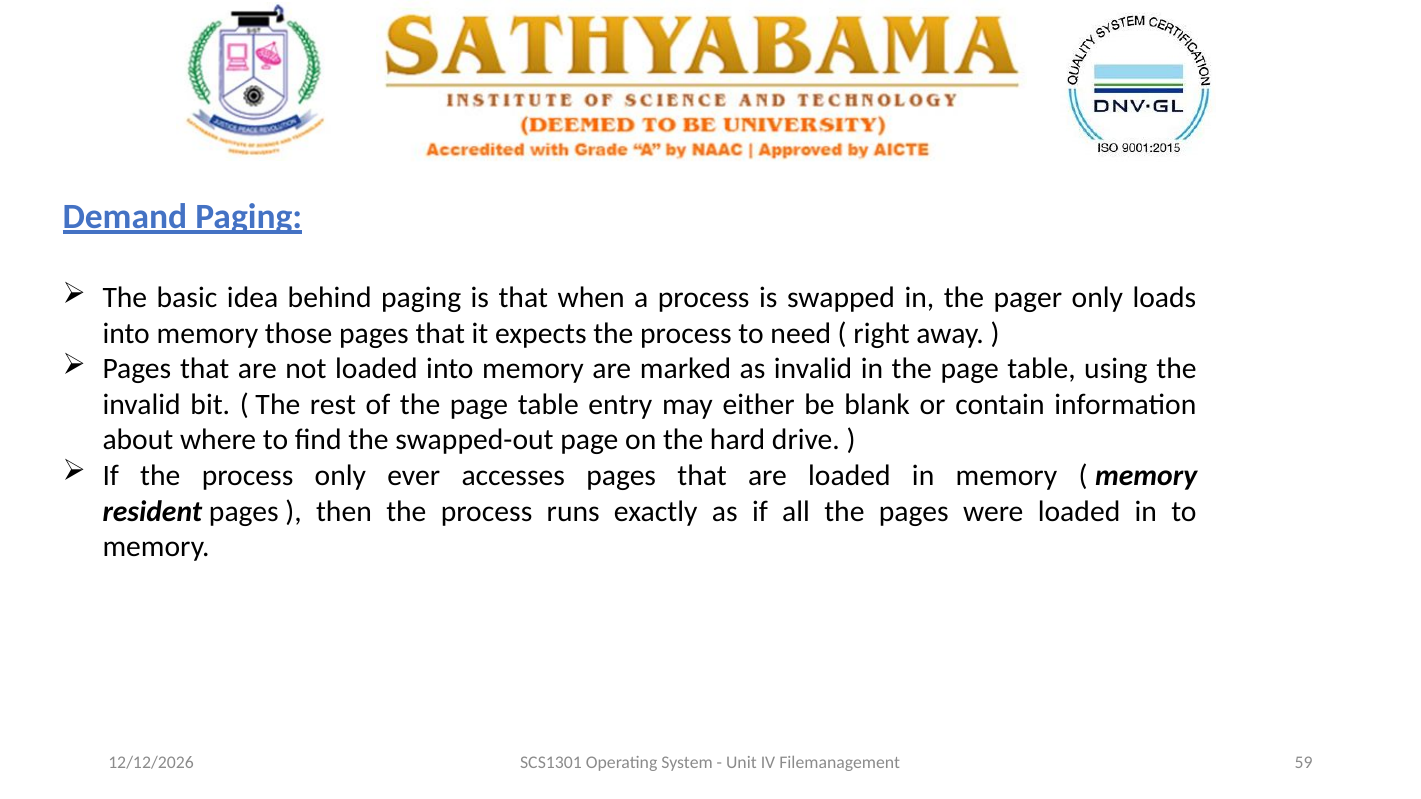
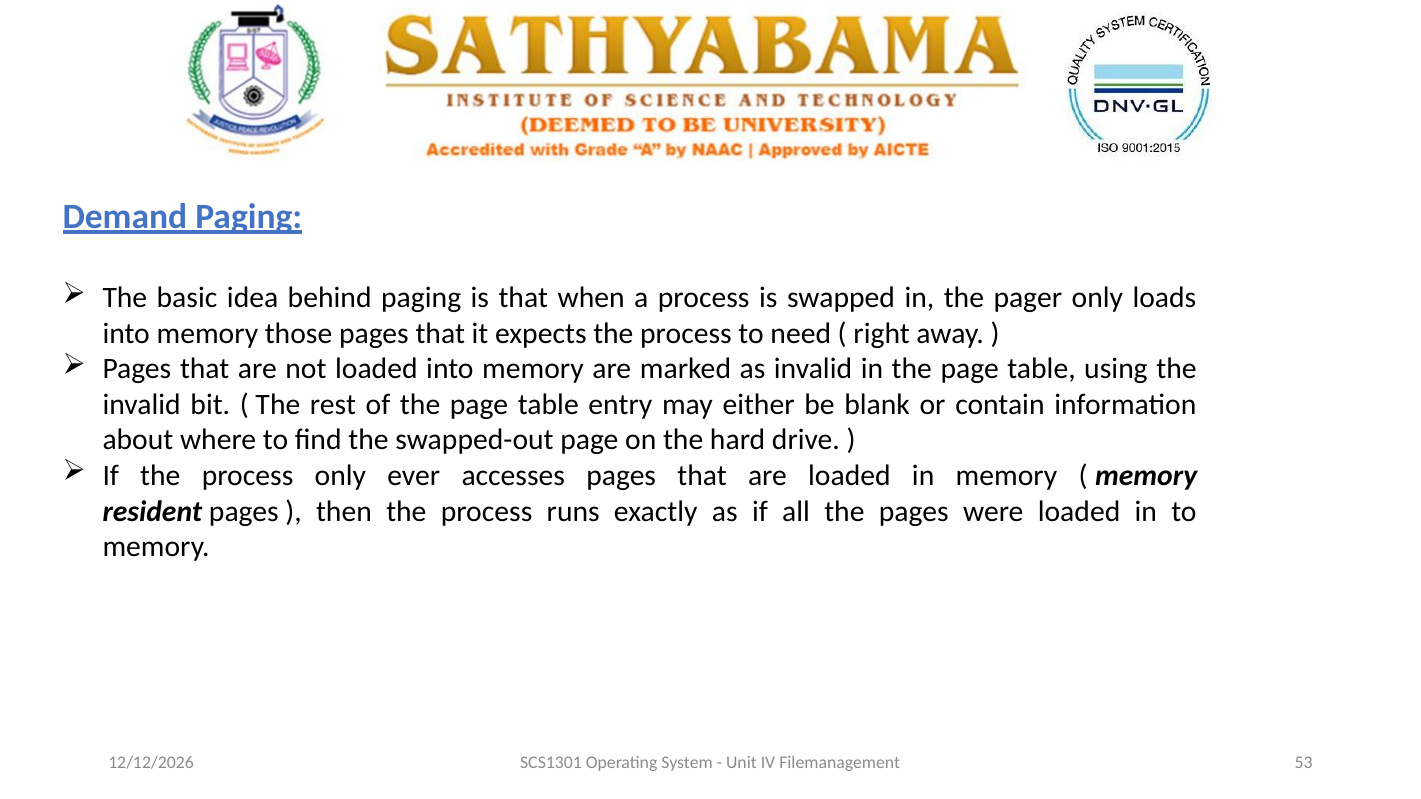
59: 59 -> 53
